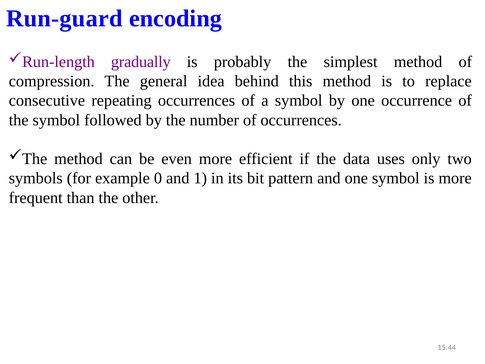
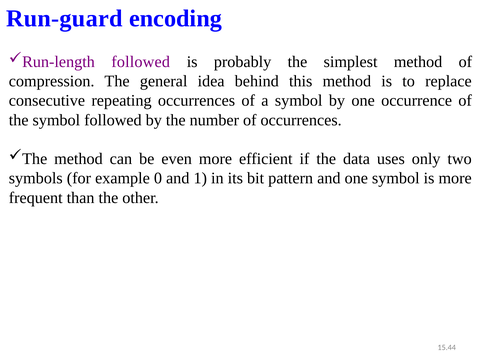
gradually at (141, 62): gradually -> followed
